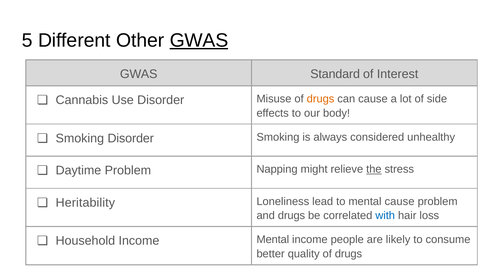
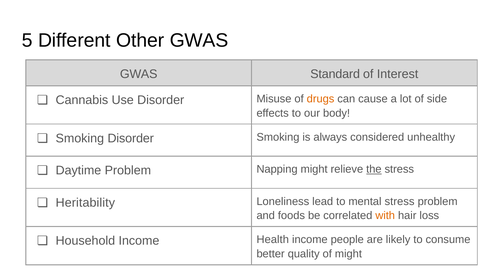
GWAS at (199, 40) underline: present -> none
mental cause: cause -> stress
and drugs: drugs -> foods
with colour: blue -> orange
Income Mental: Mental -> Health
quality of drugs: drugs -> might
